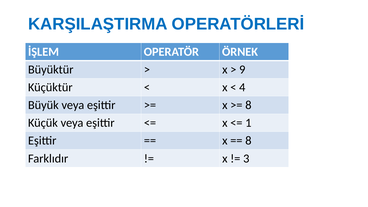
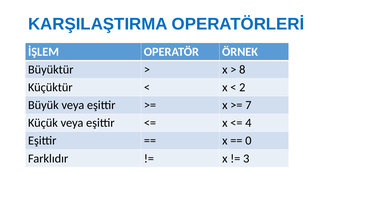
9: 9 -> 8
4: 4 -> 2
8 at (248, 105): 8 -> 7
1: 1 -> 4
8 at (248, 141): 8 -> 0
